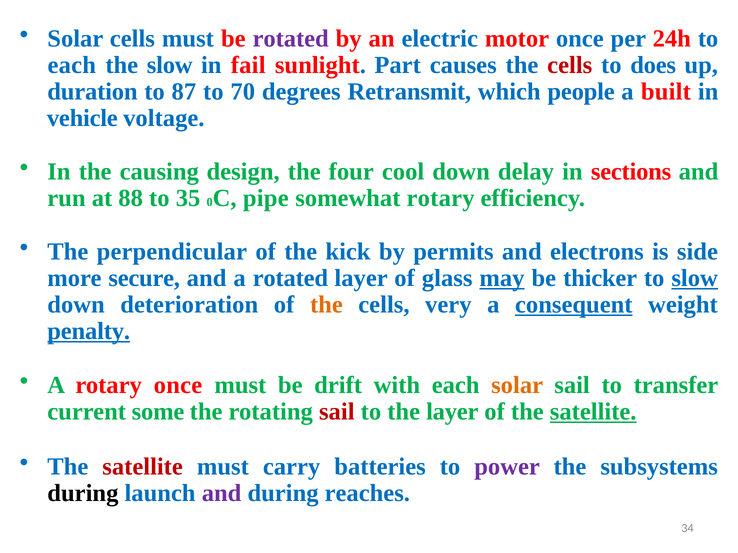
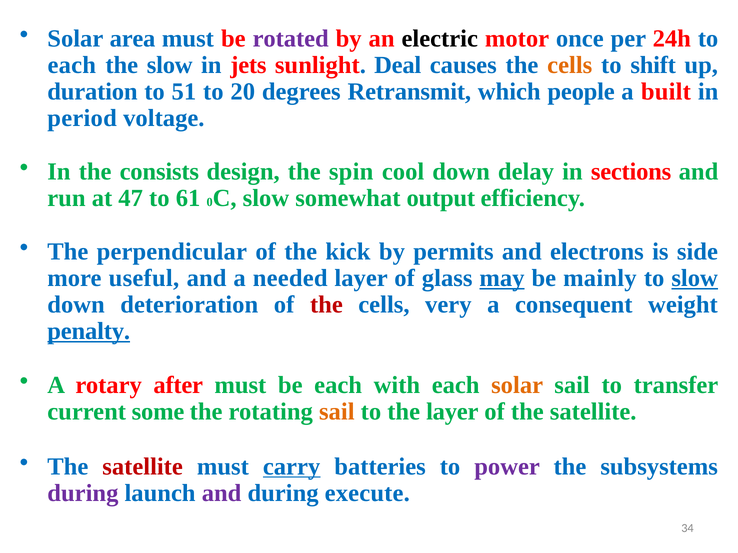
Solar cells: cells -> area
electric colour: blue -> black
fail: fail -> jets
Part: Part -> Deal
cells at (570, 65) colour: red -> orange
does: does -> shift
87: 87 -> 51
70: 70 -> 20
vehicle: vehicle -> period
causing: causing -> consists
four: four -> spin
88: 88 -> 47
35: 35 -> 61
pipe at (266, 198): pipe -> slow
somewhat rotary: rotary -> output
secure: secure -> useful
a rotated: rotated -> needed
thicker: thicker -> mainly
the at (326, 305) colour: orange -> red
consequent underline: present -> none
rotary once: once -> after
be drift: drift -> each
sail at (337, 412) colour: red -> orange
satellite at (593, 412) underline: present -> none
carry underline: none -> present
during at (83, 493) colour: black -> purple
reaches: reaches -> execute
